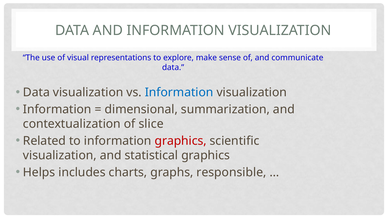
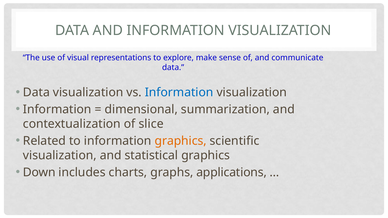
graphics at (181, 141) colour: red -> orange
Helps: Helps -> Down
responsible: responsible -> applications
